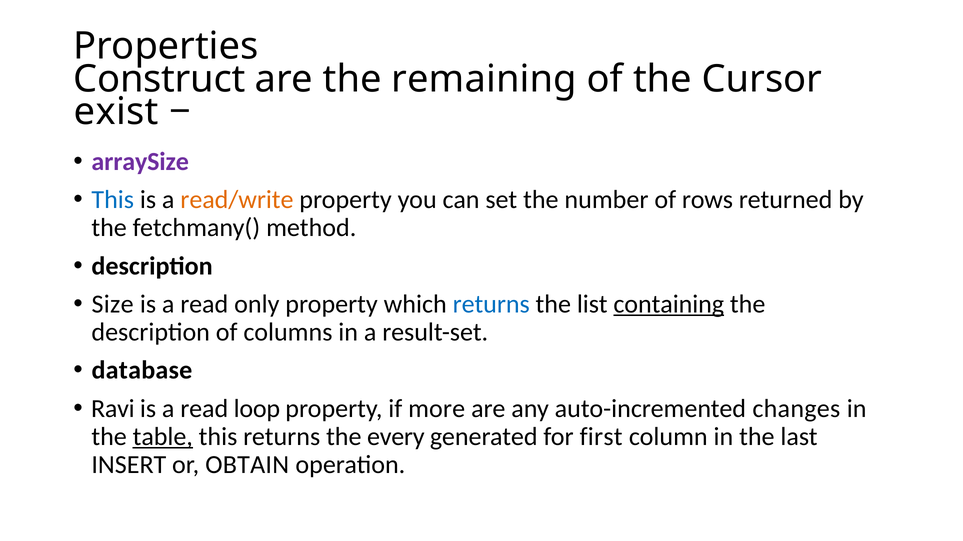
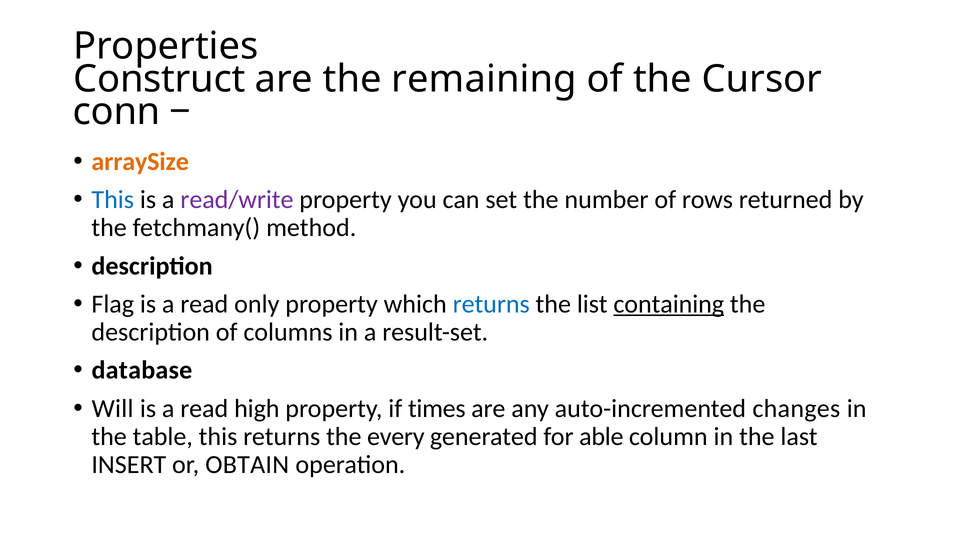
exist: exist -> conn
arraySize colour: purple -> orange
read/write colour: orange -> purple
Size: Size -> Flag
Ravi: Ravi -> Will
loop: loop -> high
more: more -> times
table underline: present -> none
first: first -> able
